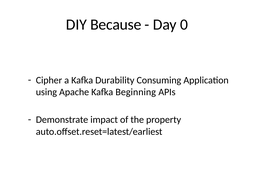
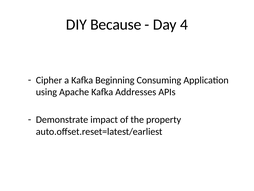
0: 0 -> 4
Durability: Durability -> Beginning
Beginning: Beginning -> Addresses
